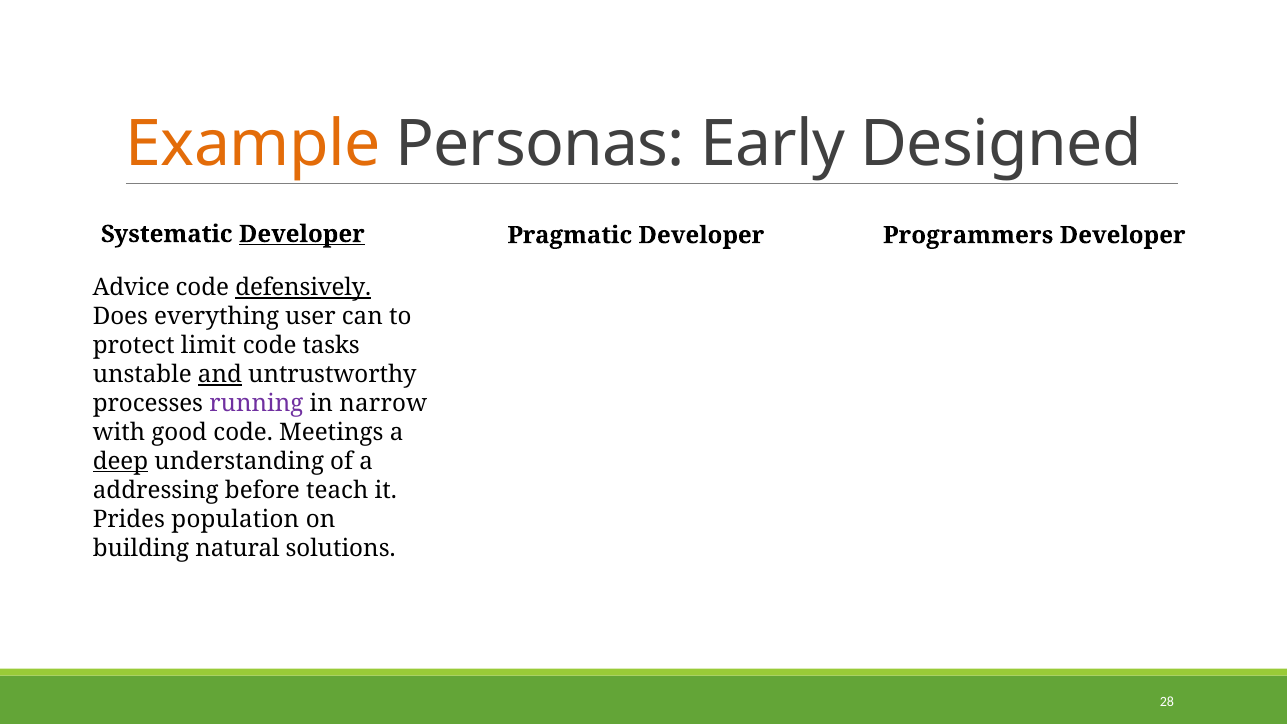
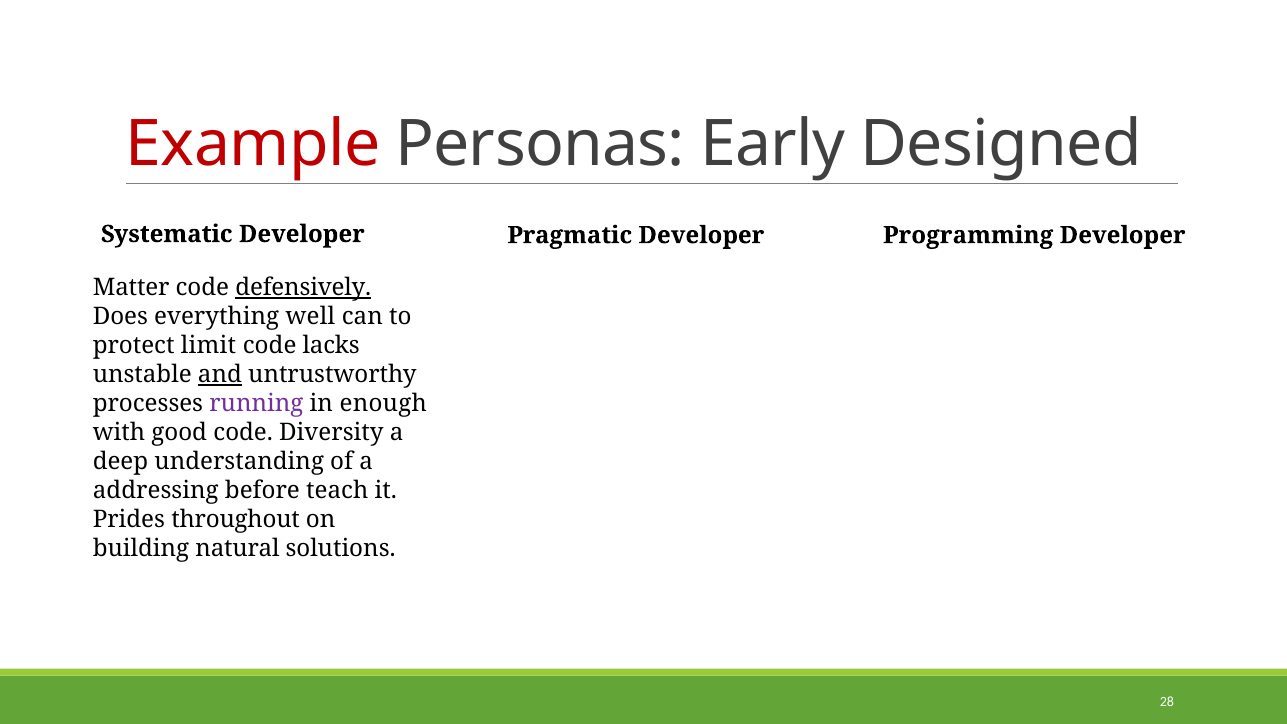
Example colour: orange -> red
Developer at (302, 234) underline: present -> none
Programmers: Programmers -> Programming
Advice: Advice -> Matter
user: user -> well
tasks: tasks -> lacks
narrow: narrow -> enough
Meetings: Meetings -> Diversity
deep underline: present -> none
population: population -> throughout
